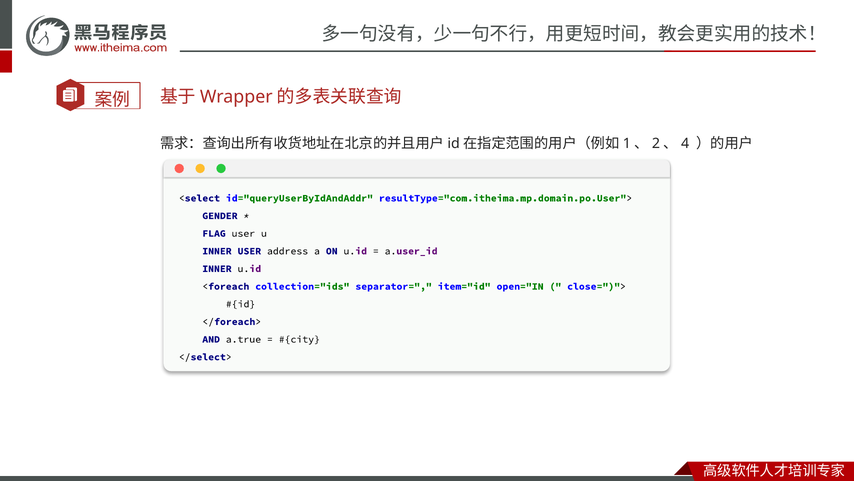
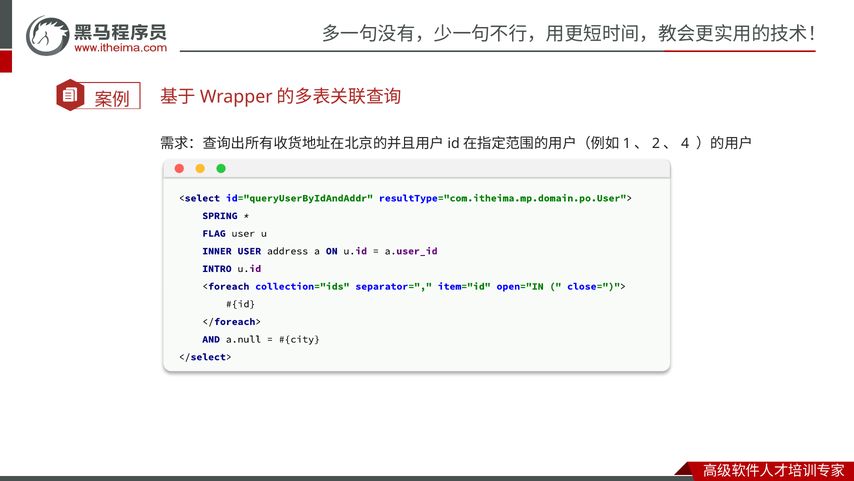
GENDER: GENDER -> SPRING
INNER at (217, 268): INNER -> INTRO
a.true: a.true -> a.null
